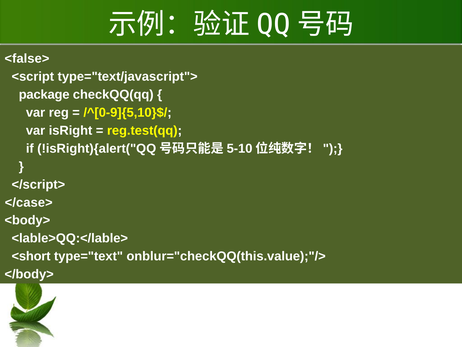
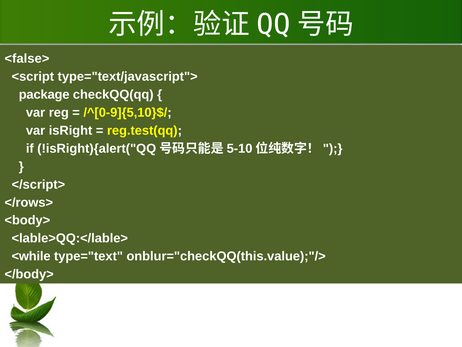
</case>: </case> -> </rows>
<short: <short -> <while
